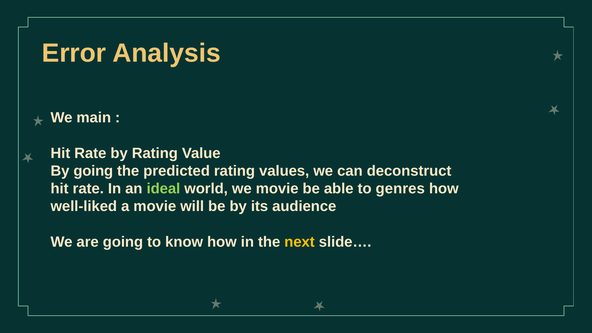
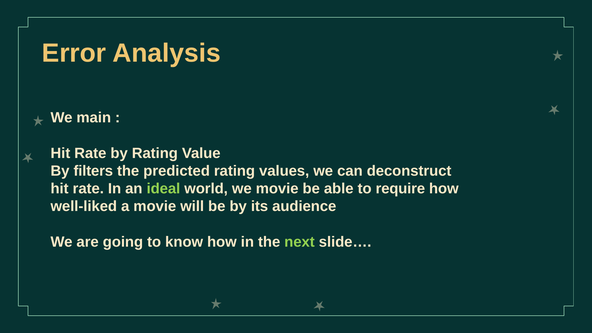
By going: going -> filters
genres: genres -> require
next colour: yellow -> light green
